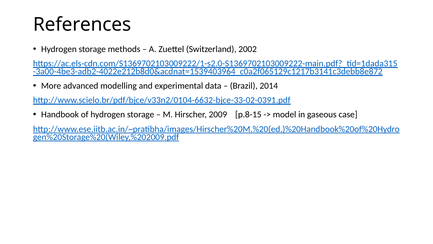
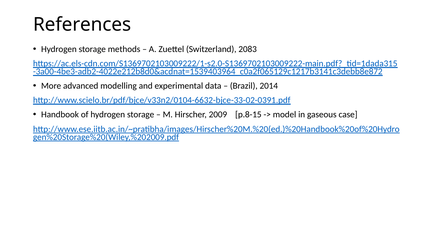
2002: 2002 -> 2083
